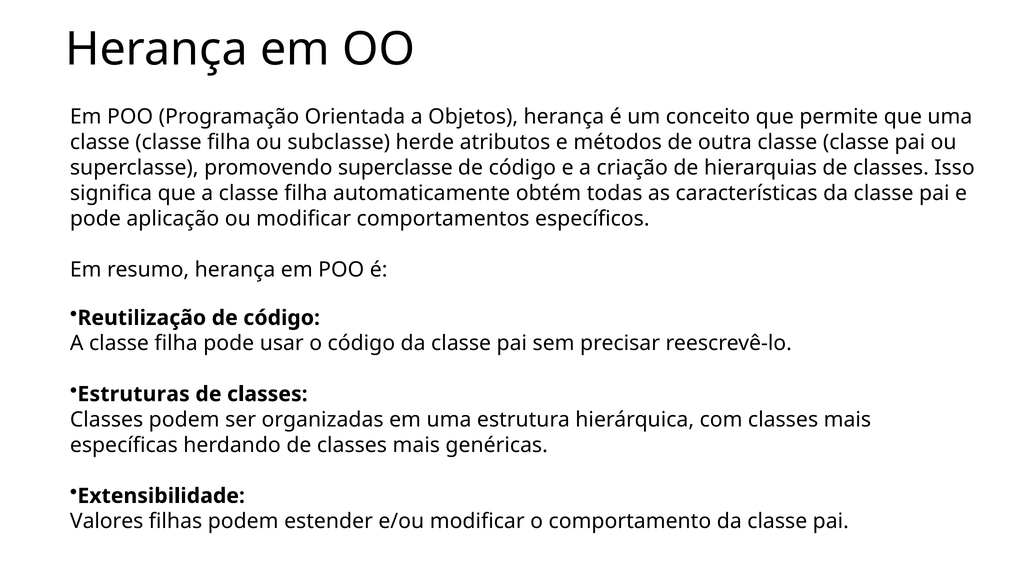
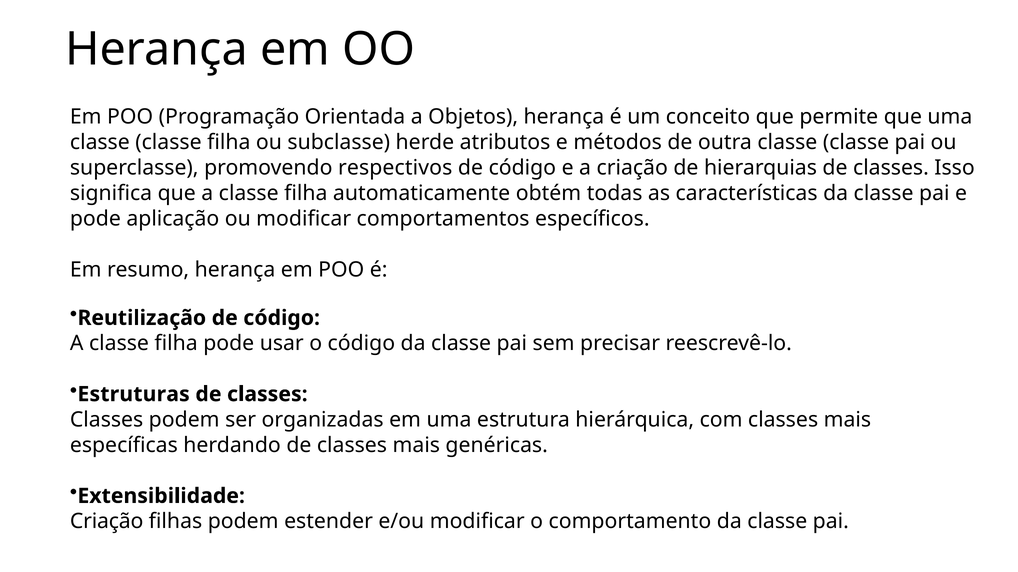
promovendo superclasse: superclasse -> respectivos
Valores at (107, 522): Valores -> Criação
